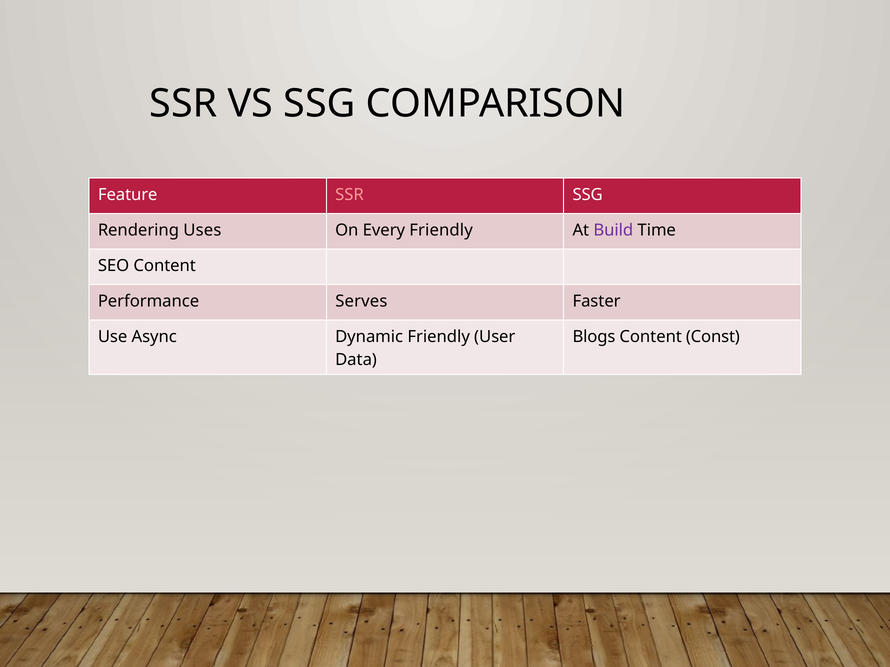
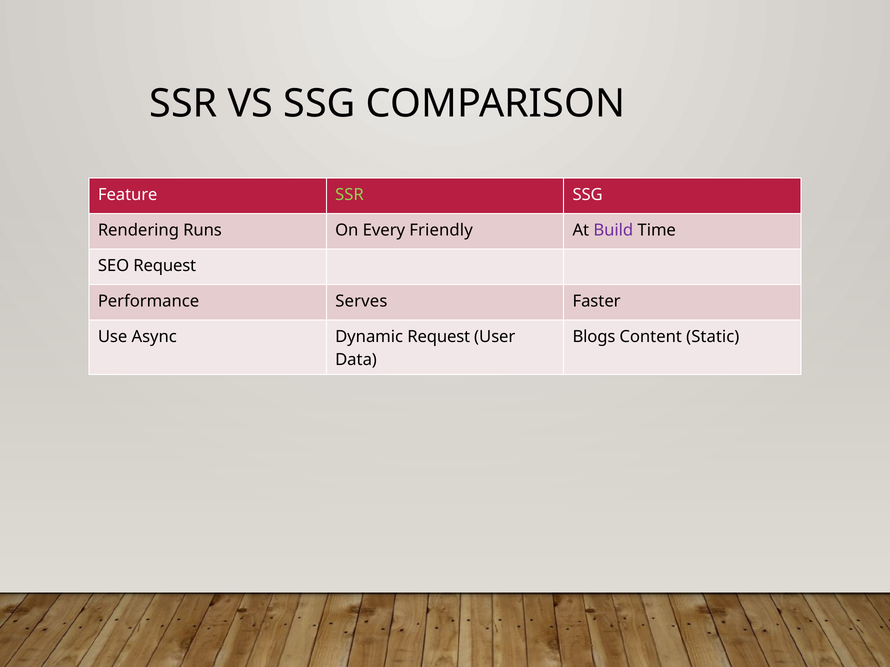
SSR at (349, 195) colour: pink -> light green
Uses: Uses -> Runs
SEO Content: Content -> Request
Dynamic Friendly: Friendly -> Request
Const: Const -> Static
